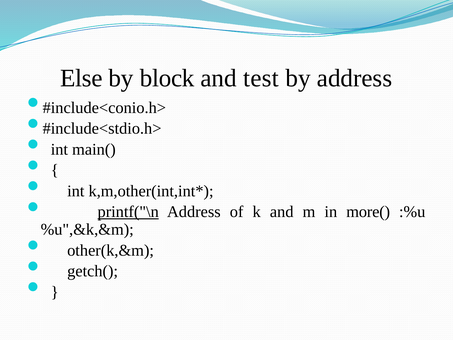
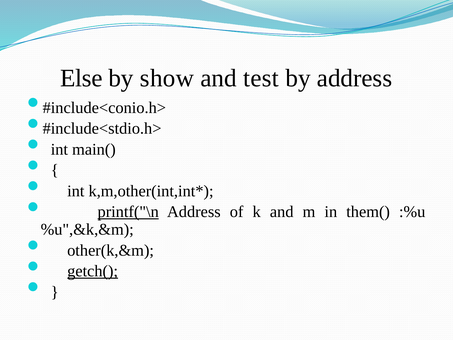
block: block -> show
more(: more( -> them(
getch( underline: none -> present
